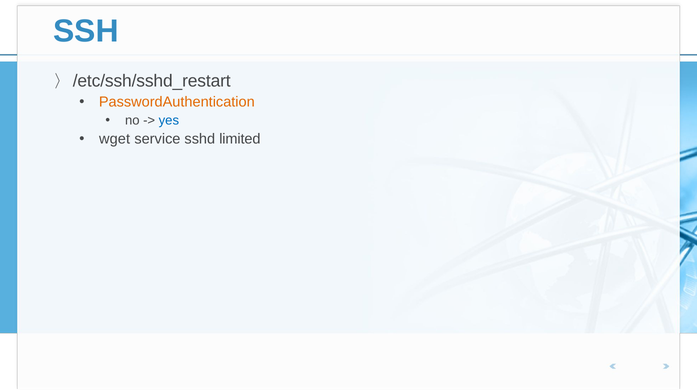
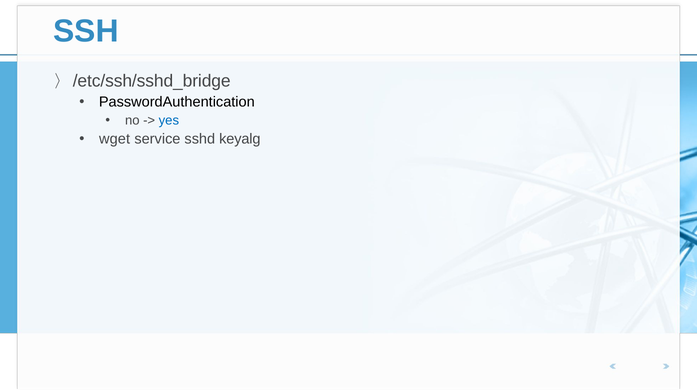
/etc/ssh/sshd_restart: /etc/ssh/sshd_restart -> /etc/ssh/sshd_bridge
PasswordAuthentication colour: orange -> black
limited: limited -> keyalg
